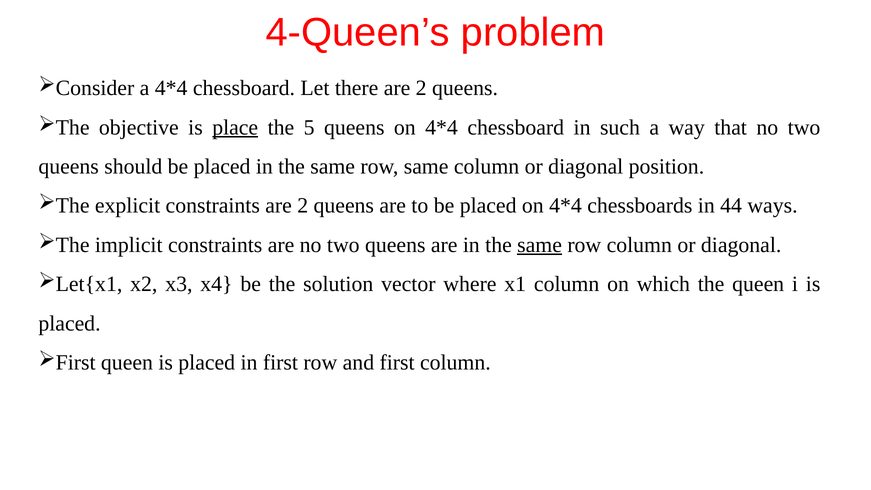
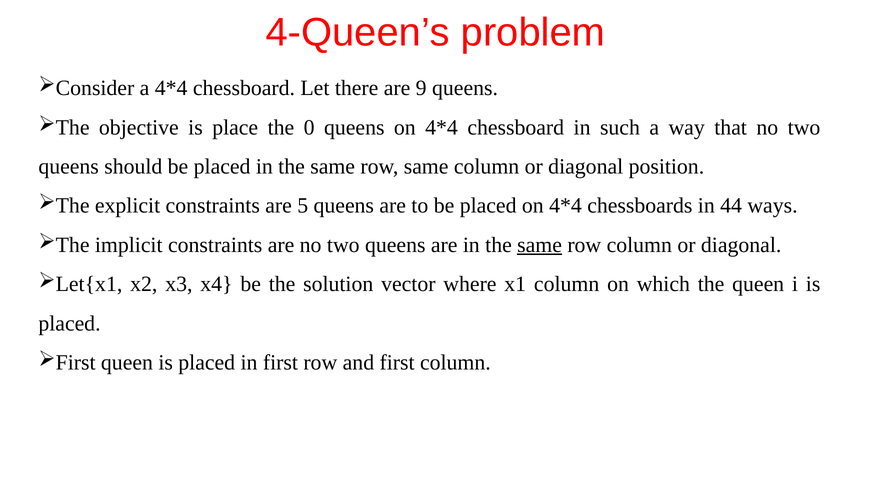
there are 2: 2 -> 9
place underline: present -> none
5: 5 -> 0
constraints are 2: 2 -> 5
